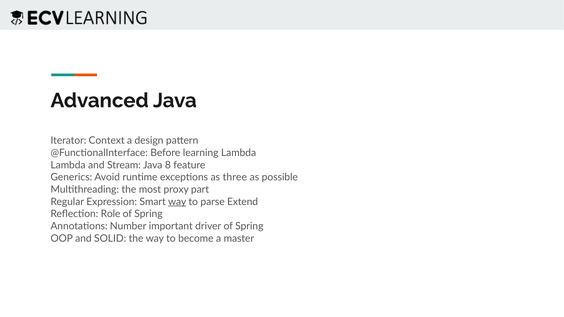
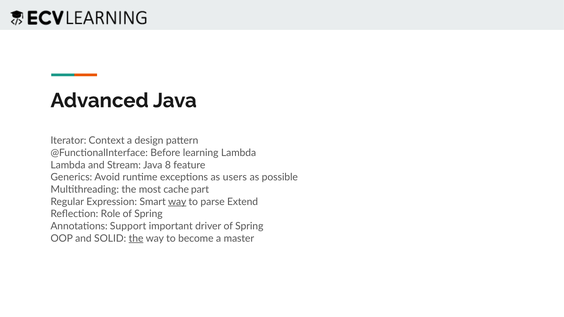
three: three -> users
proxy: proxy -> cache
Number: Number -> Support
the at (136, 239) underline: none -> present
